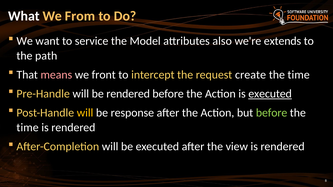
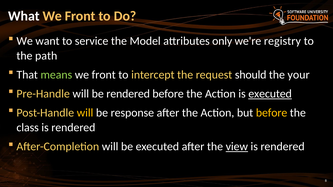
From at (80, 16): From -> Front
also: also -> only
extends: extends -> registry
means colour: pink -> light green
create: create -> should
time at (299, 75): time -> your
before at (272, 113) colour: light green -> yellow
time at (28, 128): time -> class
view underline: none -> present
